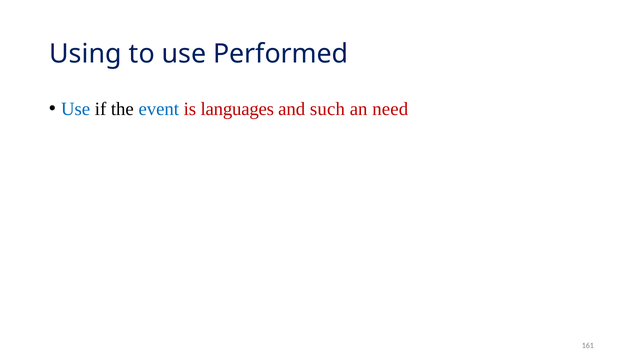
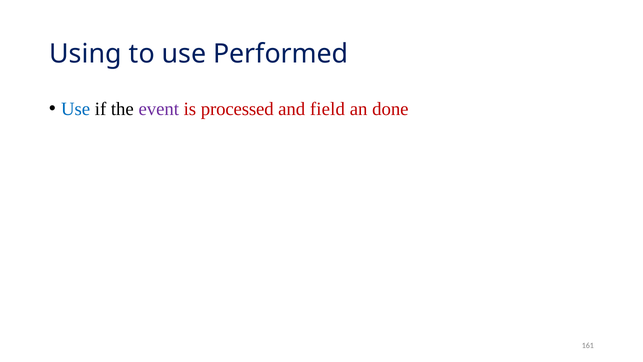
event colour: blue -> purple
languages: languages -> processed
such: such -> field
need: need -> done
